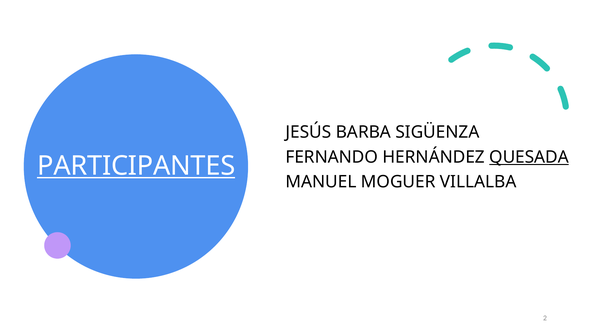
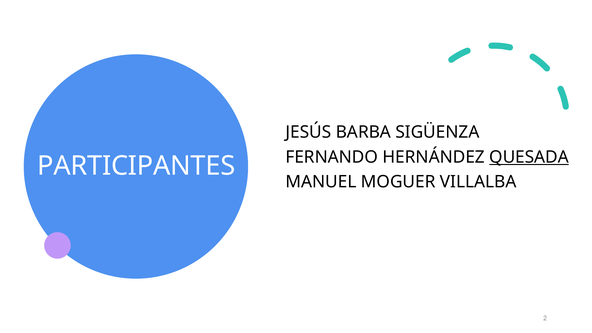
PARTICIPANTES underline: present -> none
